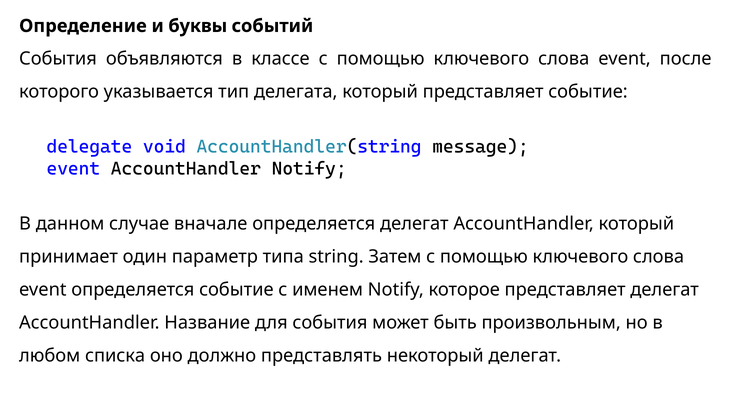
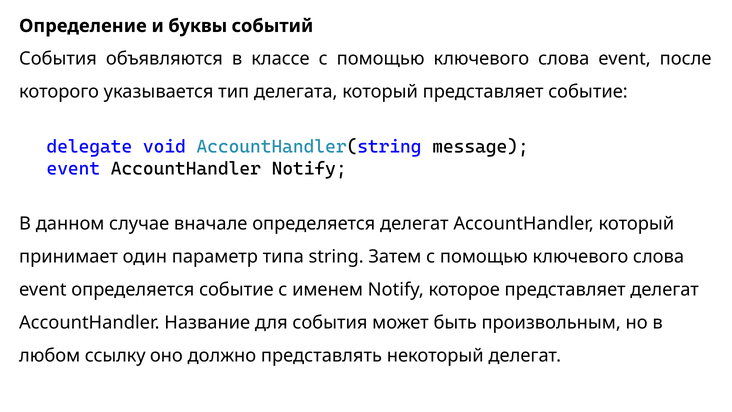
списка: списка -> ссылку
